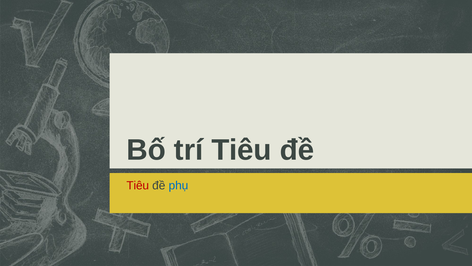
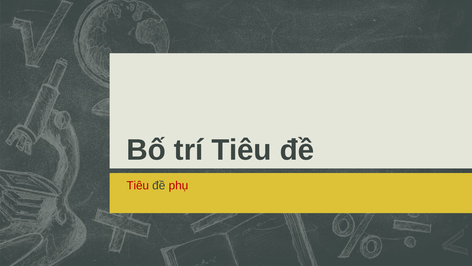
phụ colour: blue -> red
